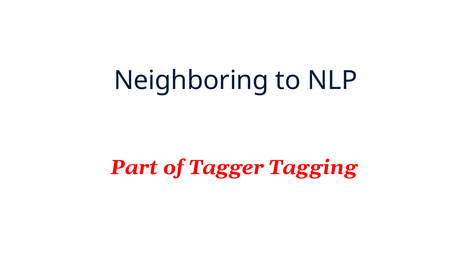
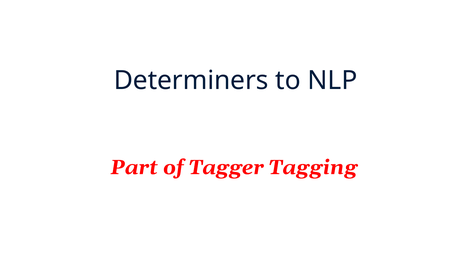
Neighboring: Neighboring -> Determiners
